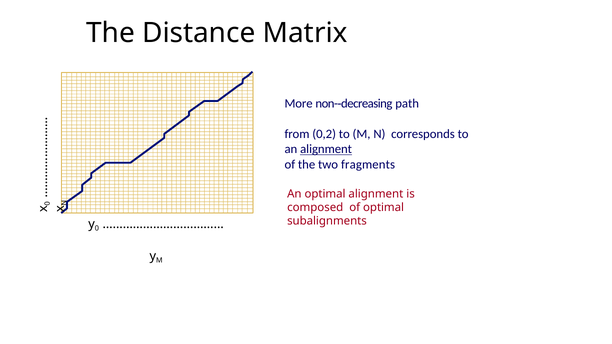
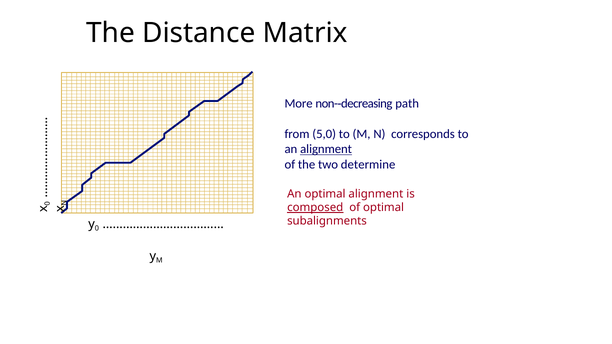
0,2: 0,2 -> 5,0
fragments: fragments -> determine
composed underline: none -> present
